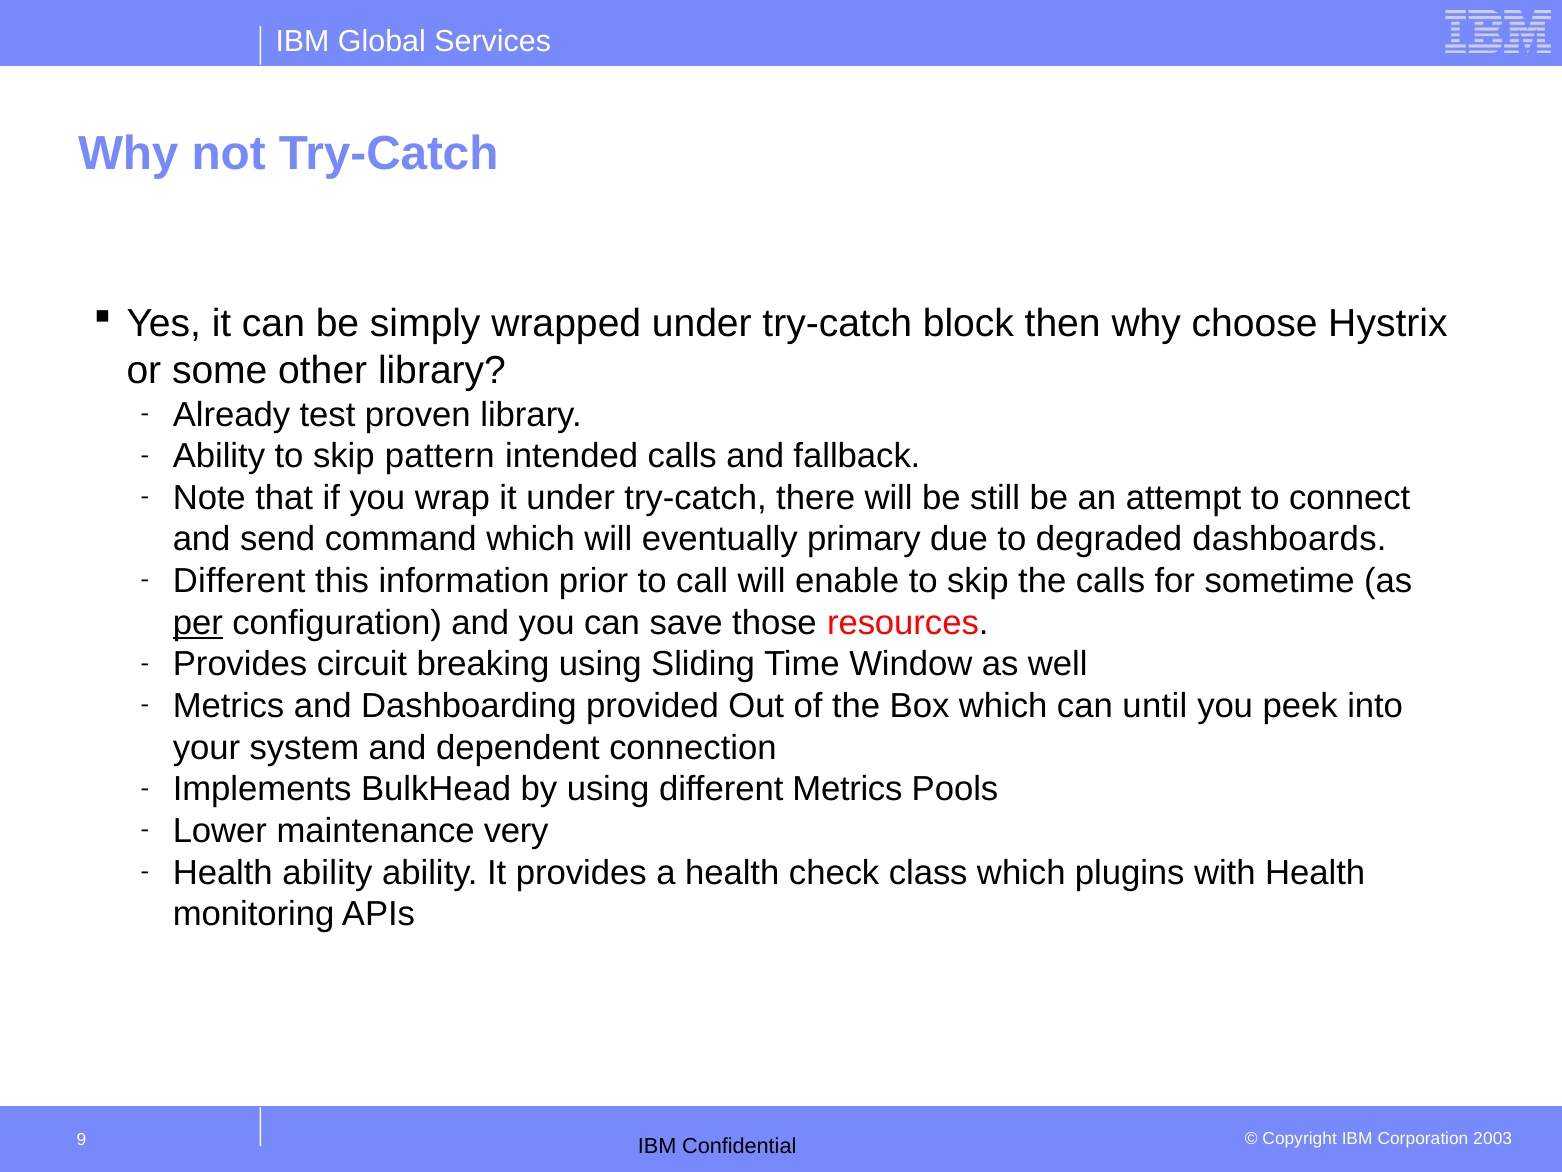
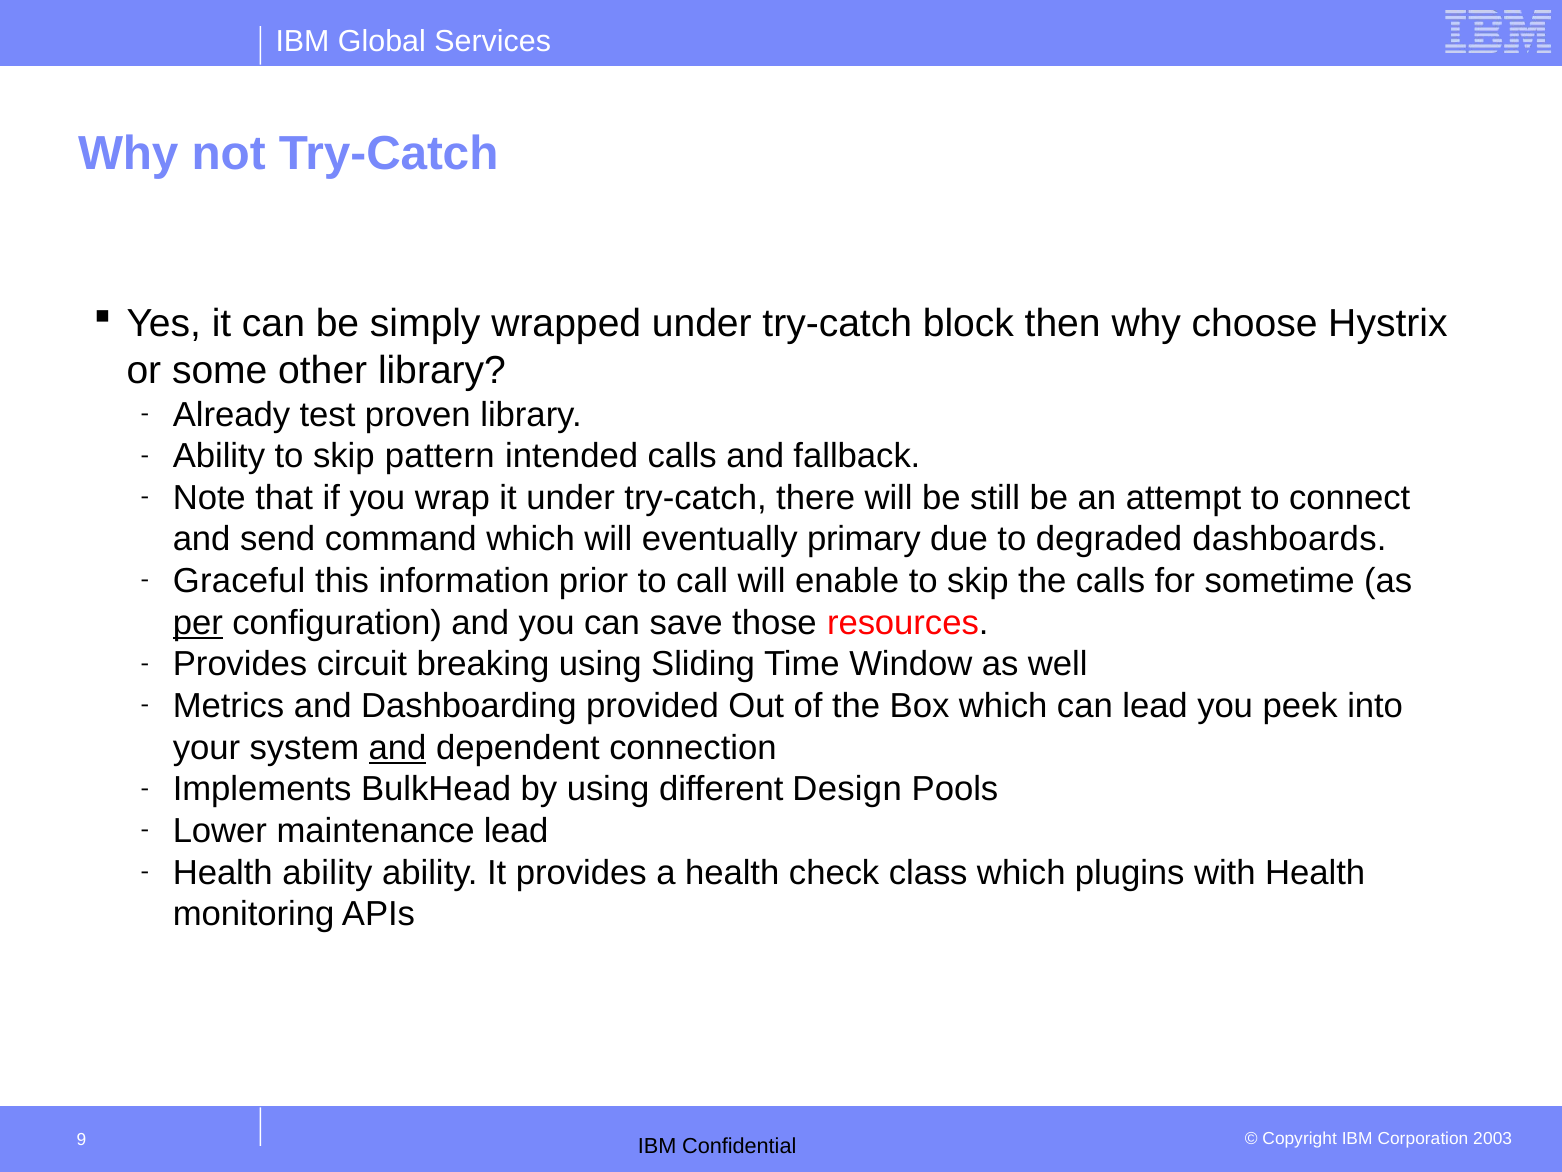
Different at (239, 581): Different -> Graceful
can until: until -> lead
and at (398, 747) underline: none -> present
different Metrics: Metrics -> Design
maintenance very: very -> lead
